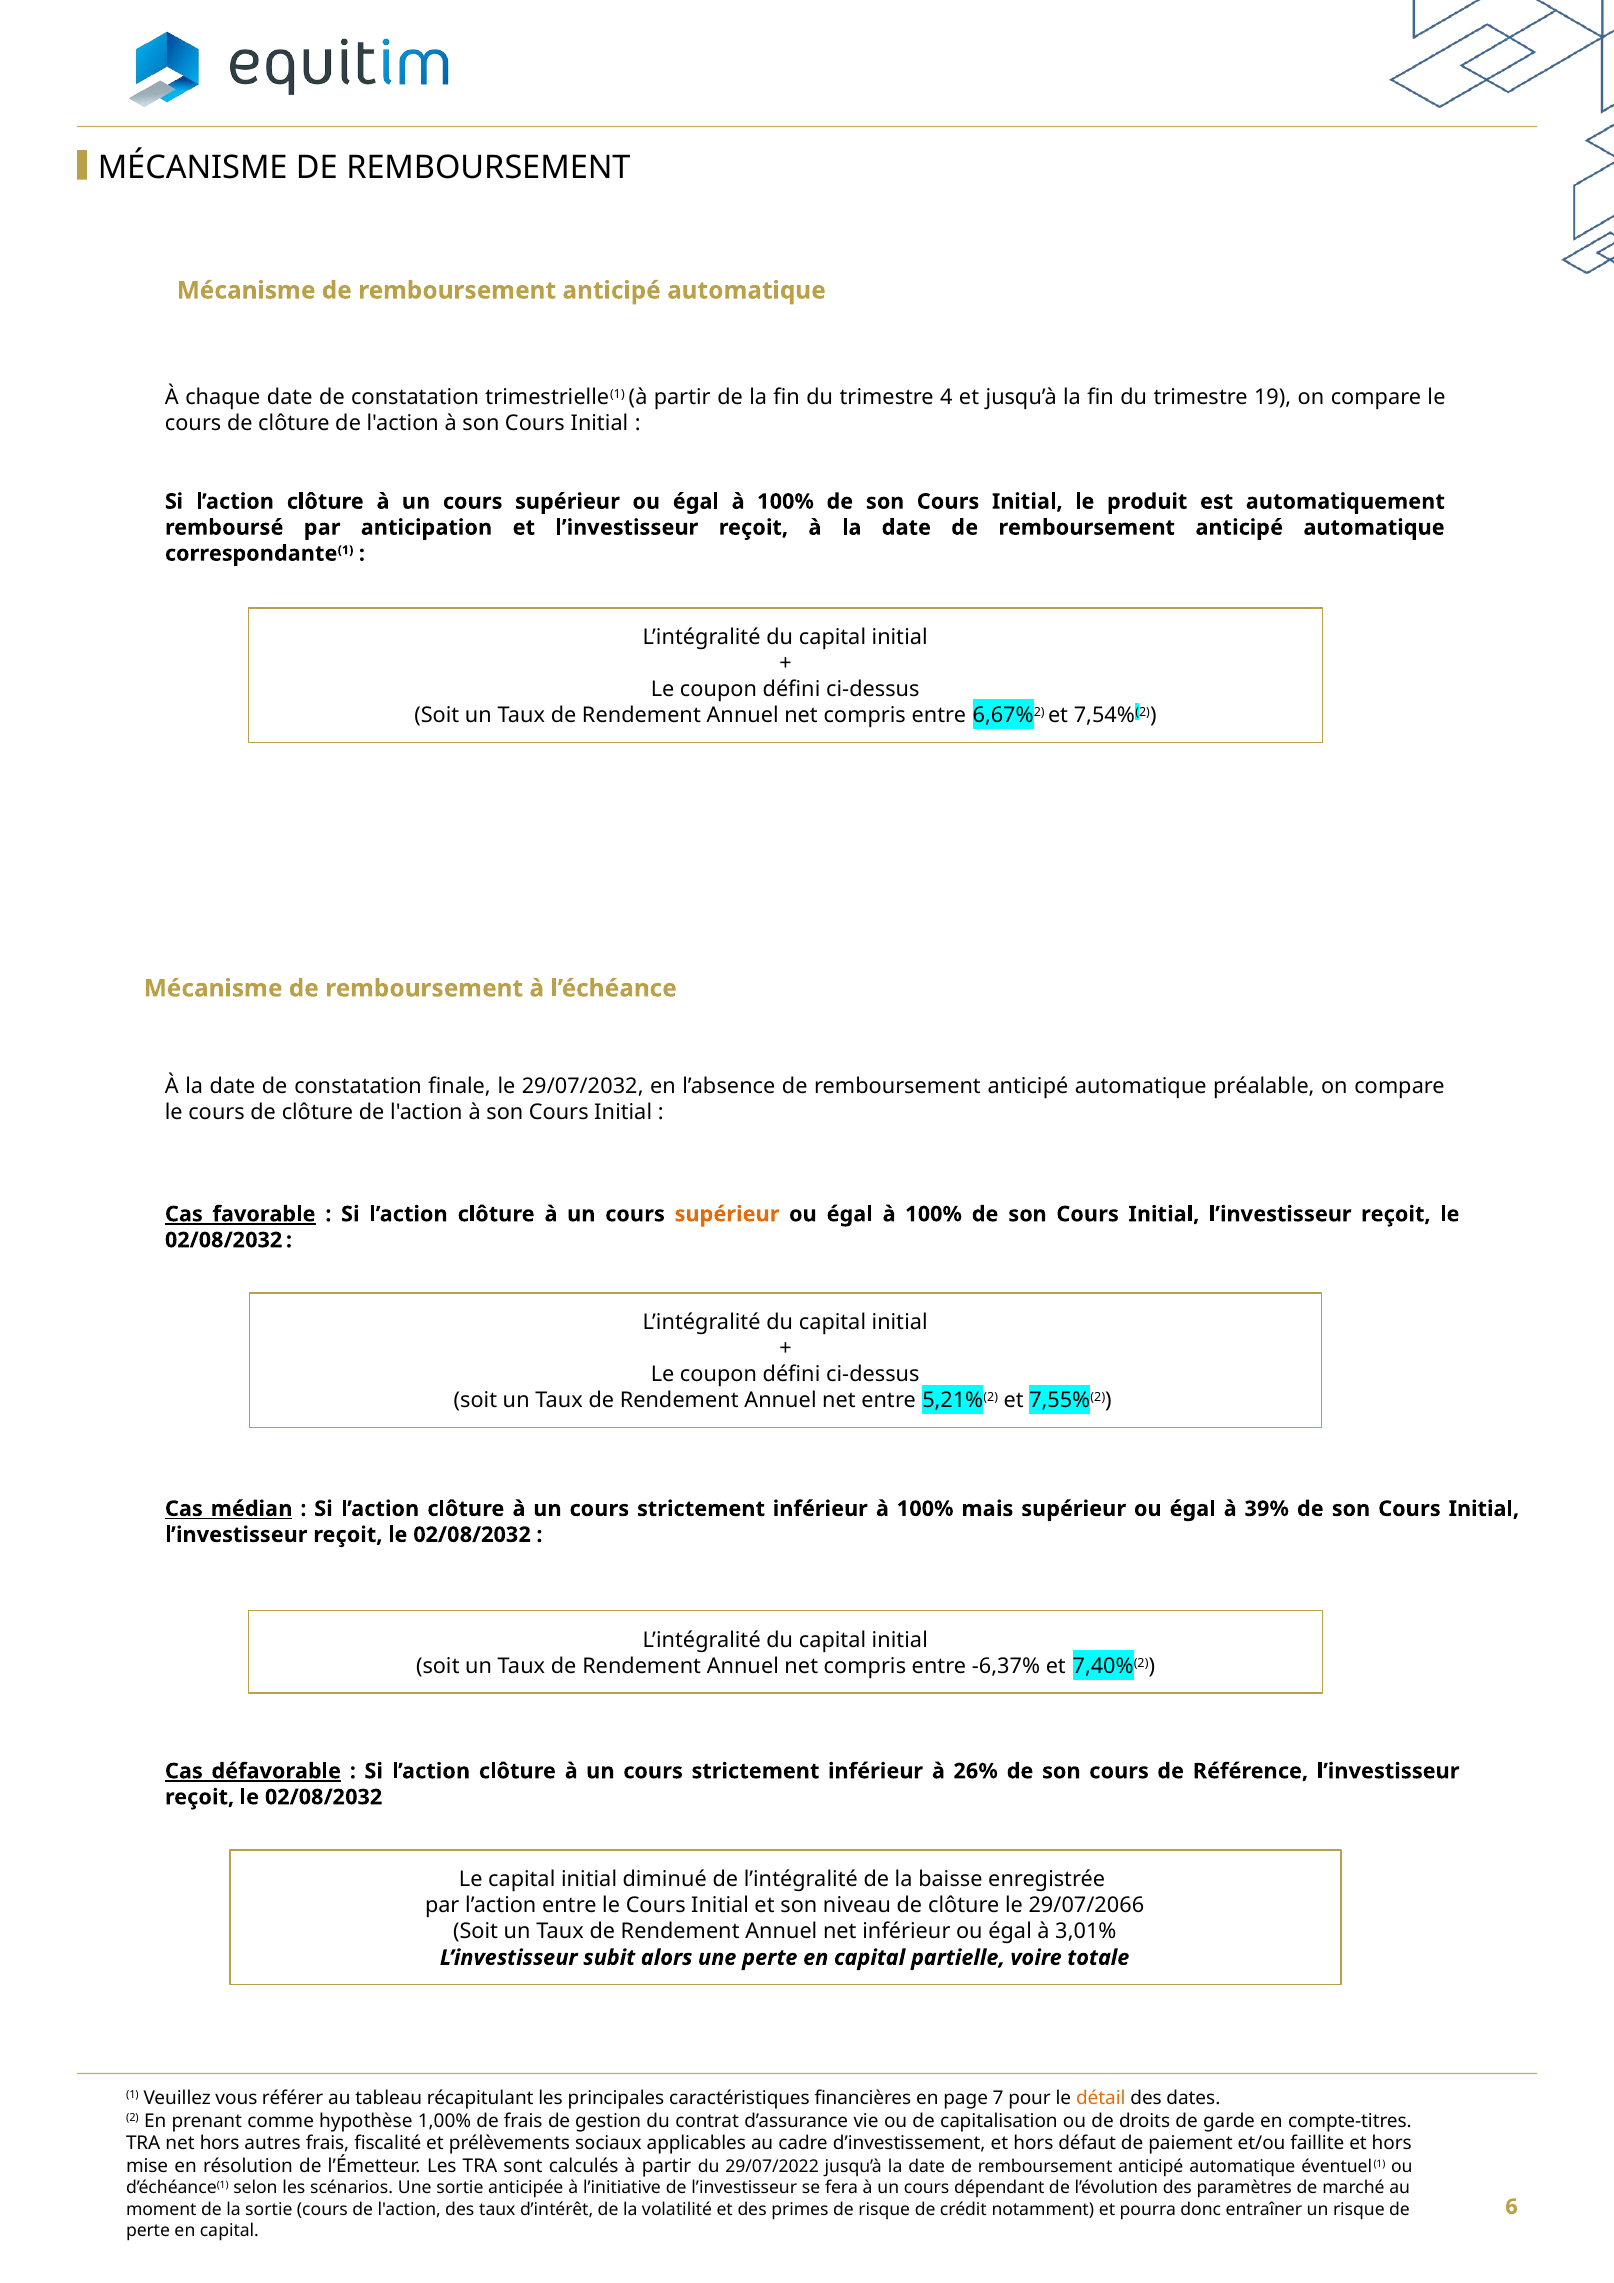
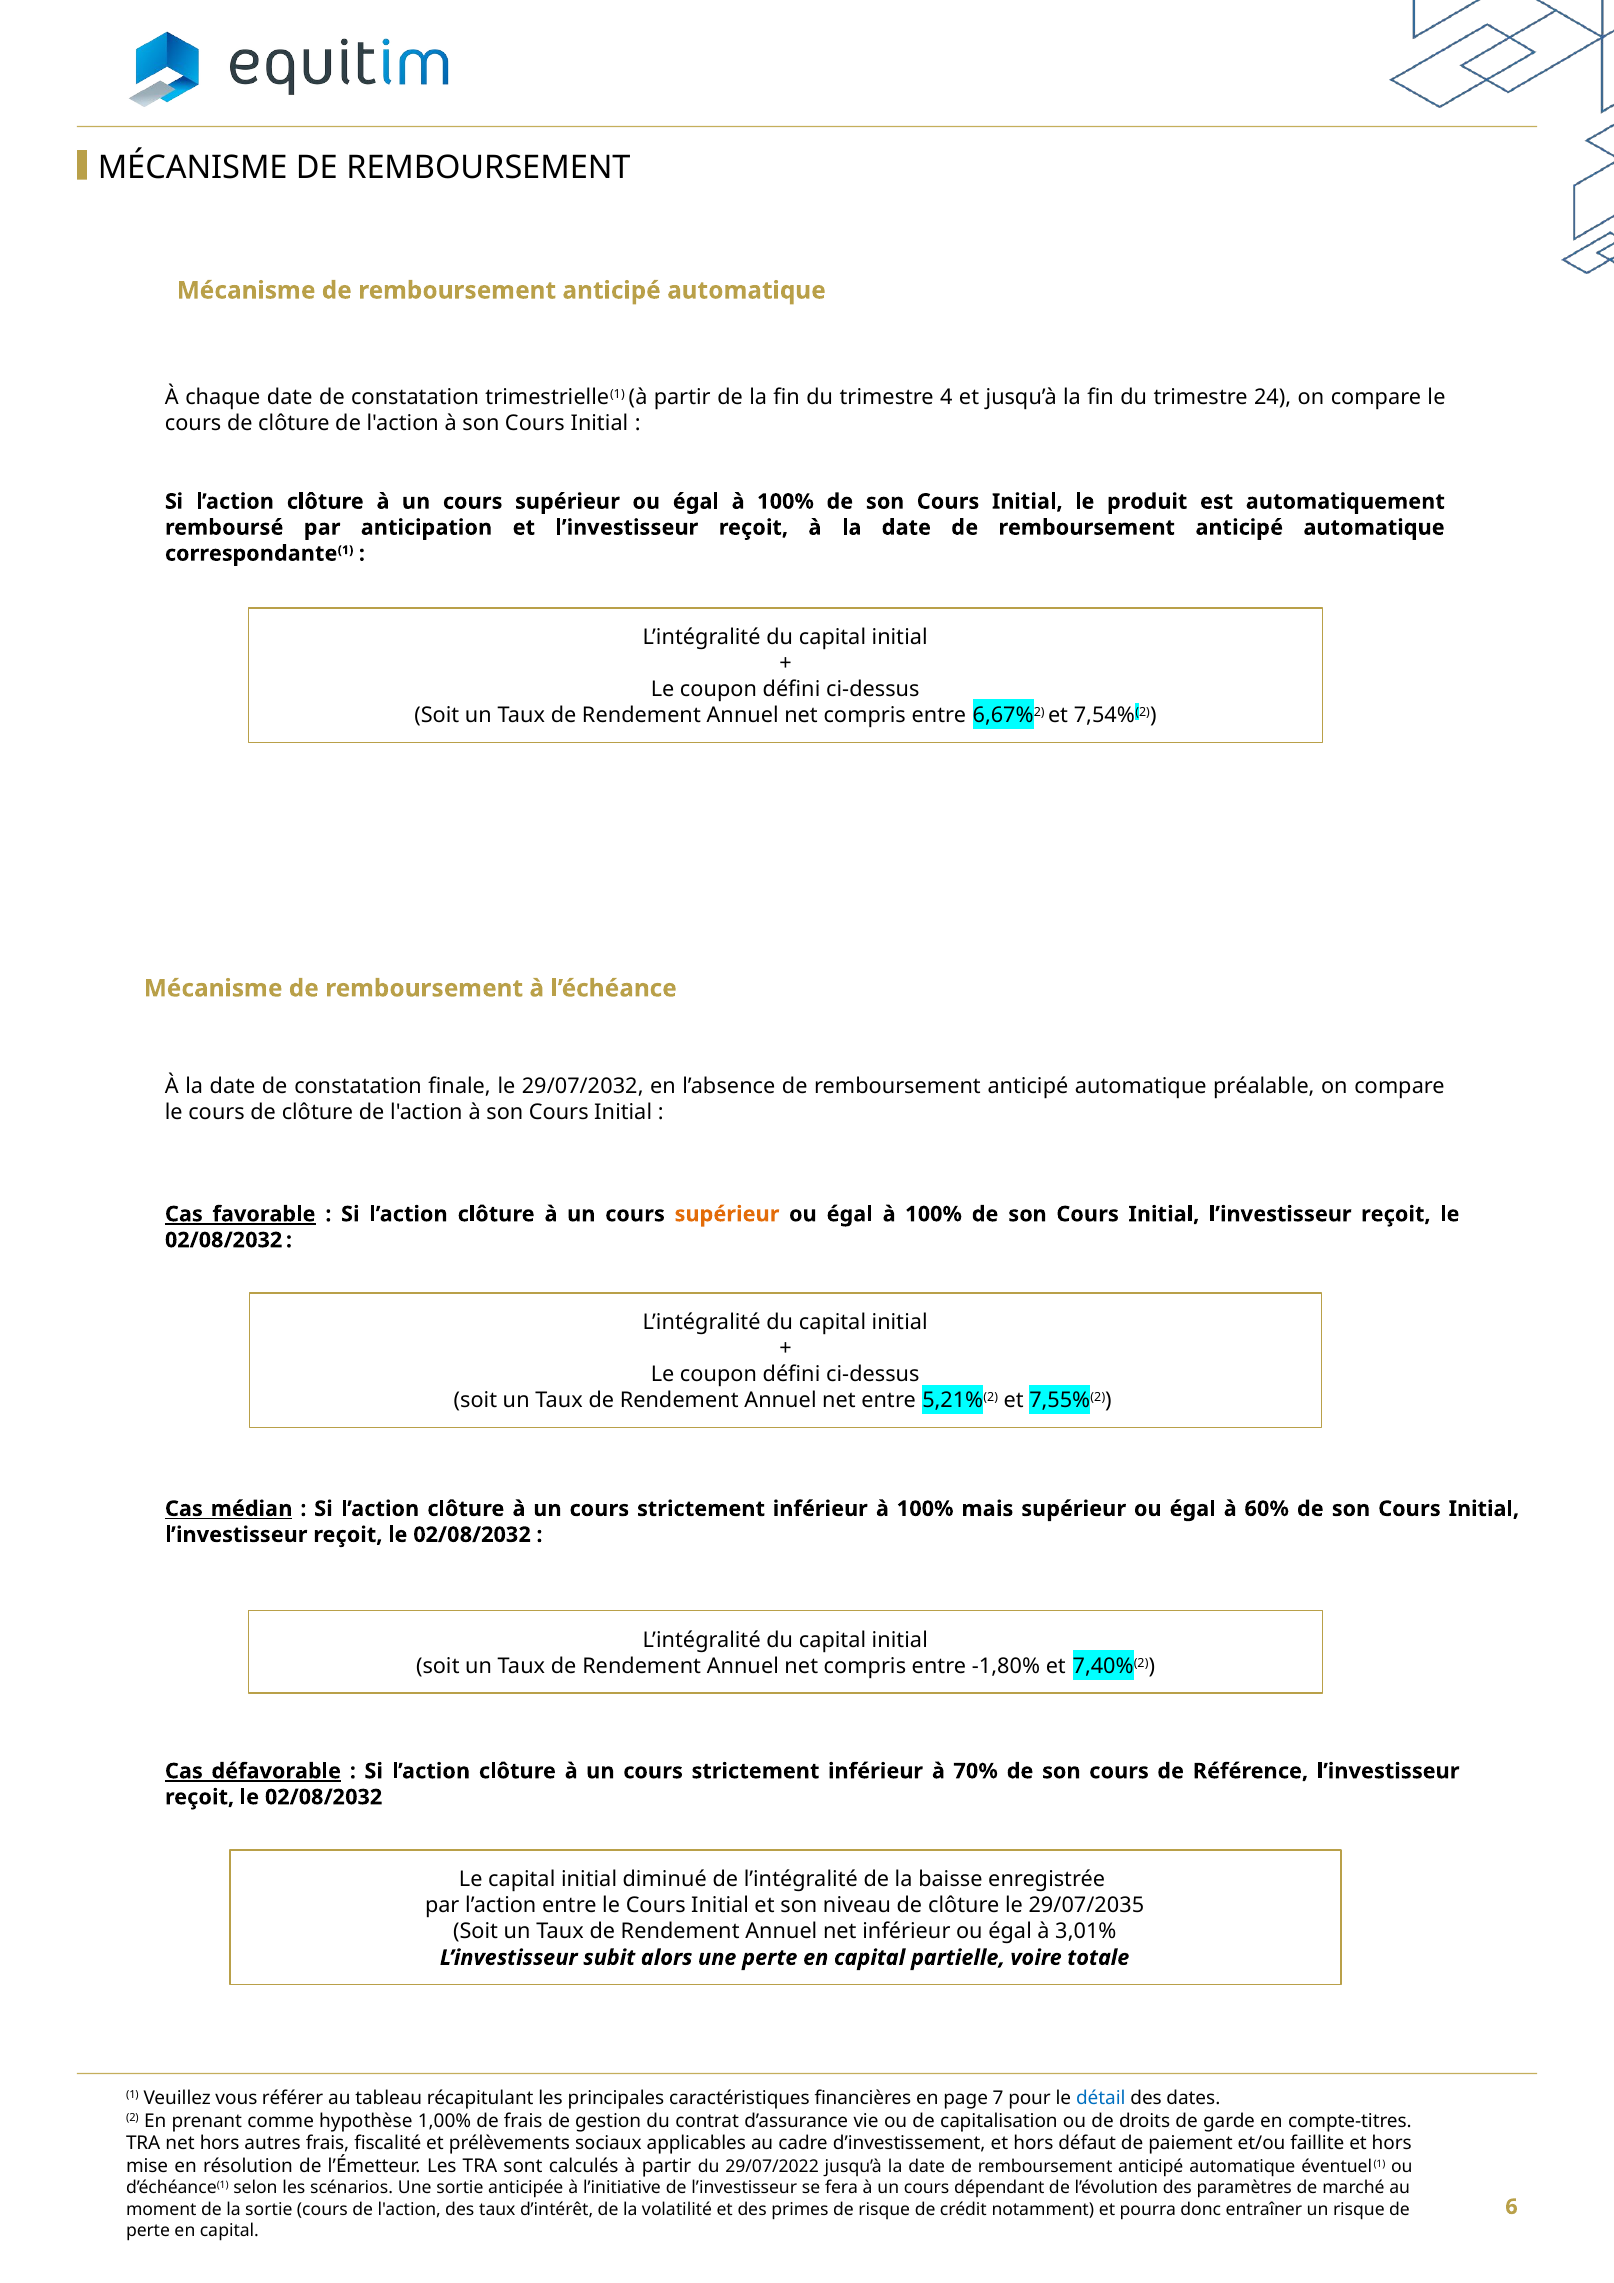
19: 19 -> 24
39%: 39% -> 60%
-6,37%: -6,37% -> -1,80%
26%: 26% -> 70%
29/07/2066: 29/07/2066 -> 29/07/2035
détail colour: orange -> blue
